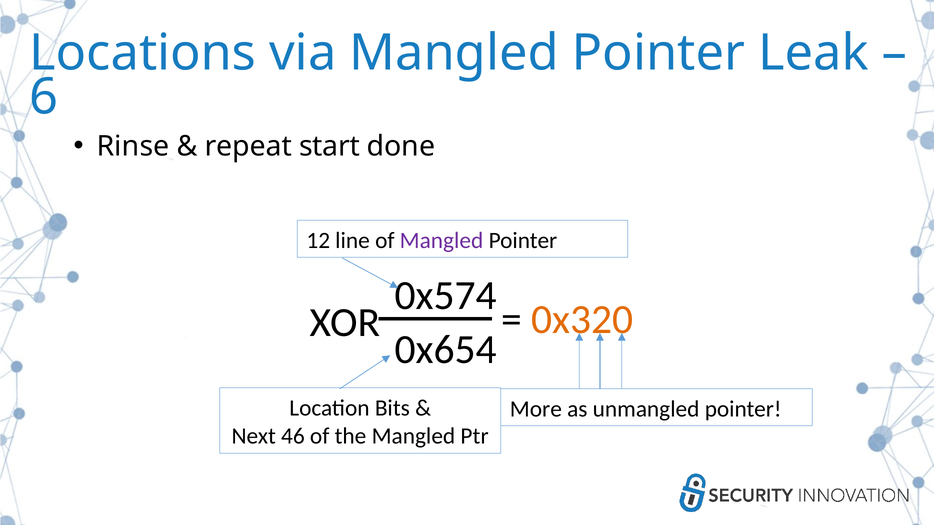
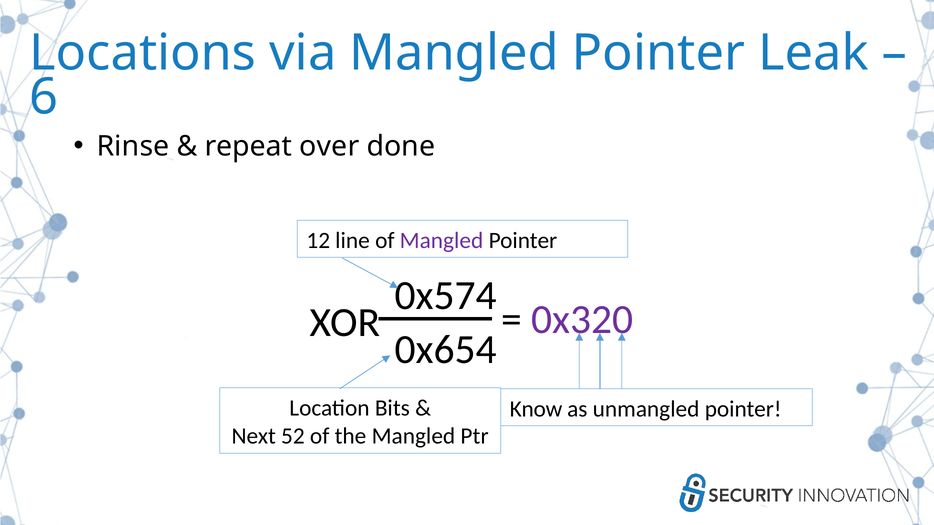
start: start -> over
0x320 colour: orange -> purple
More: More -> Know
46: 46 -> 52
